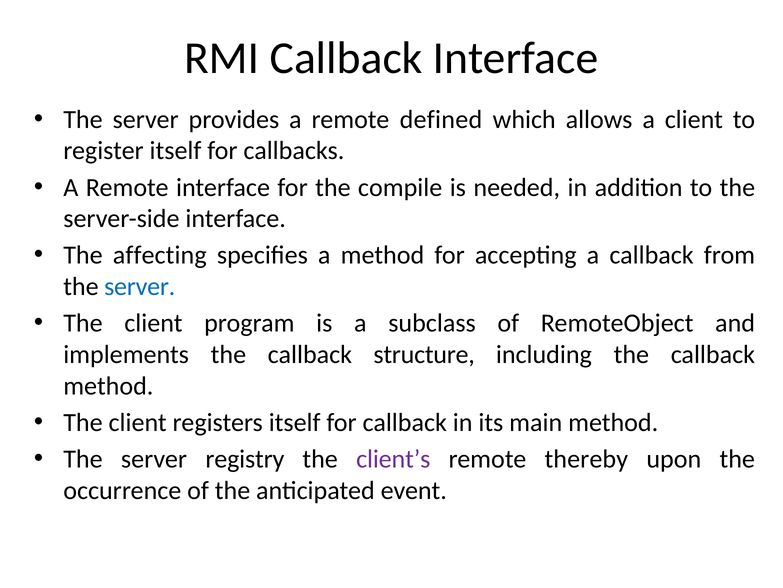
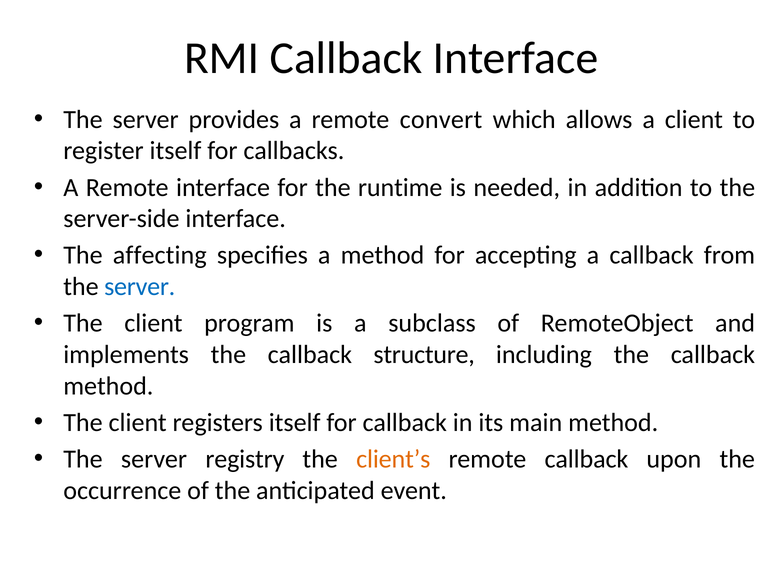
defined: defined -> convert
compile: compile -> runtime
client’s colour: purple -> orange
remote thereby: thereby -> callback
